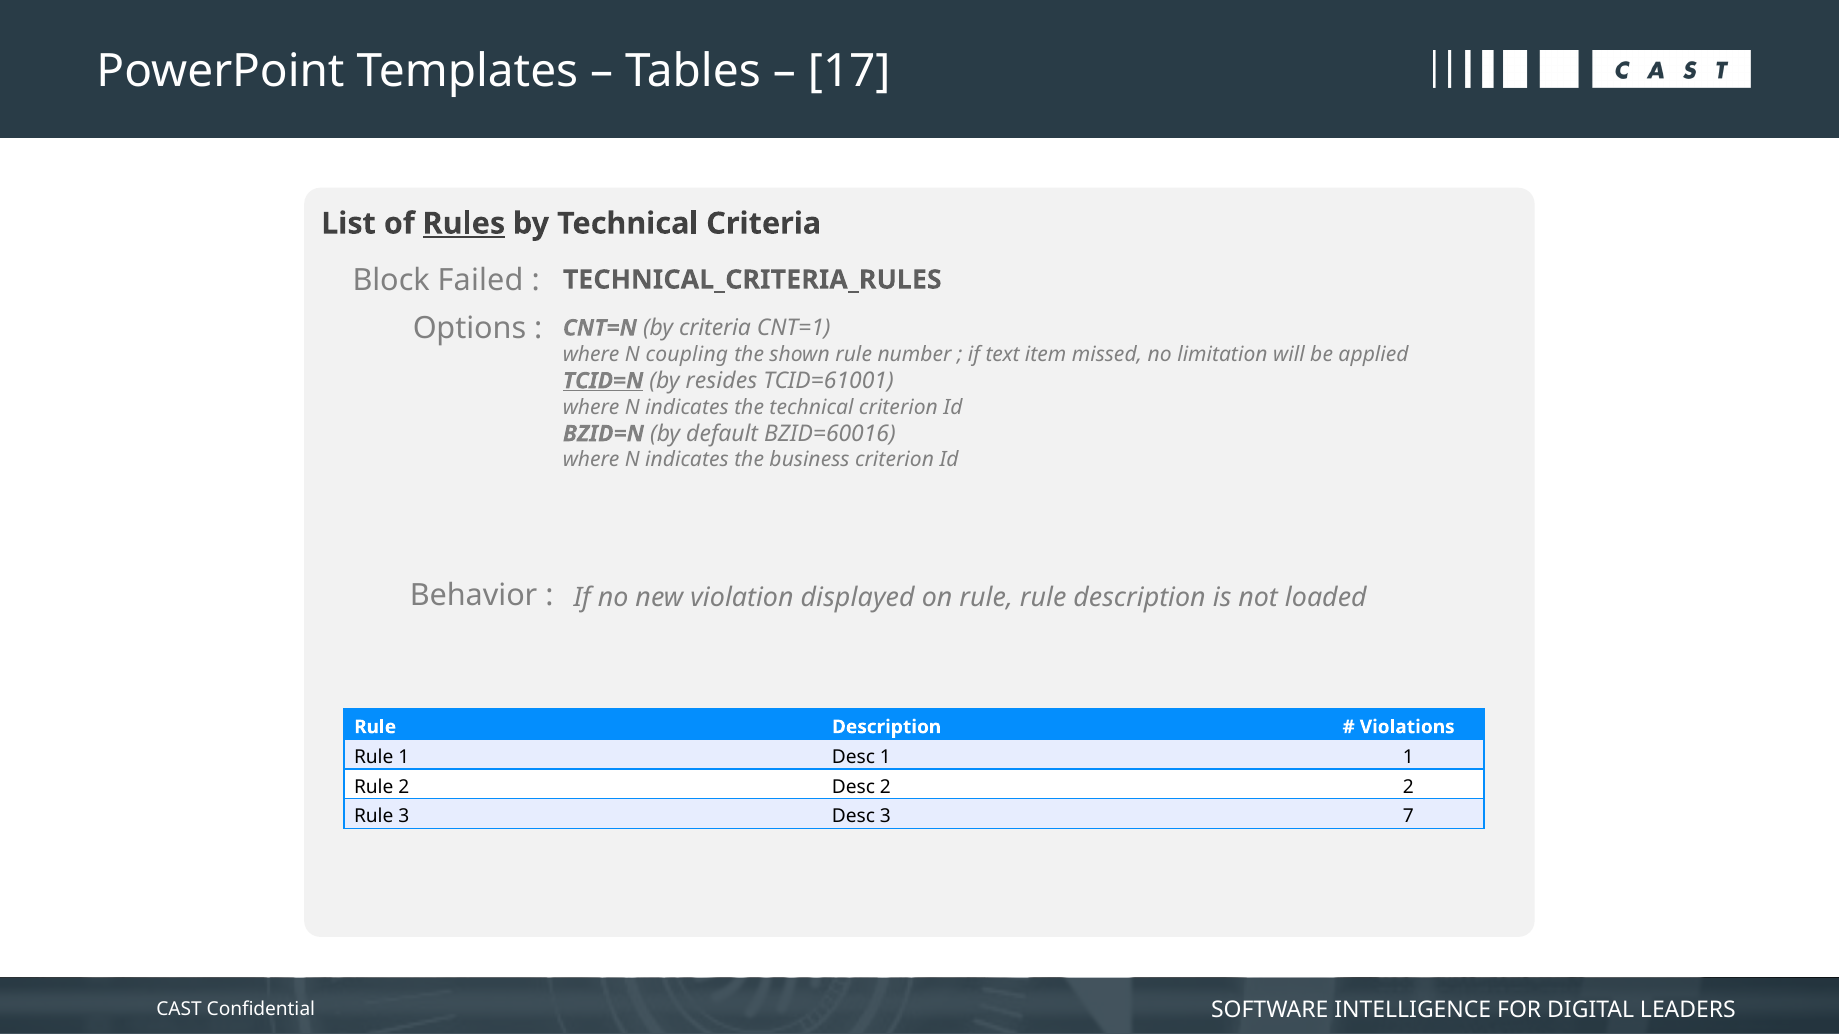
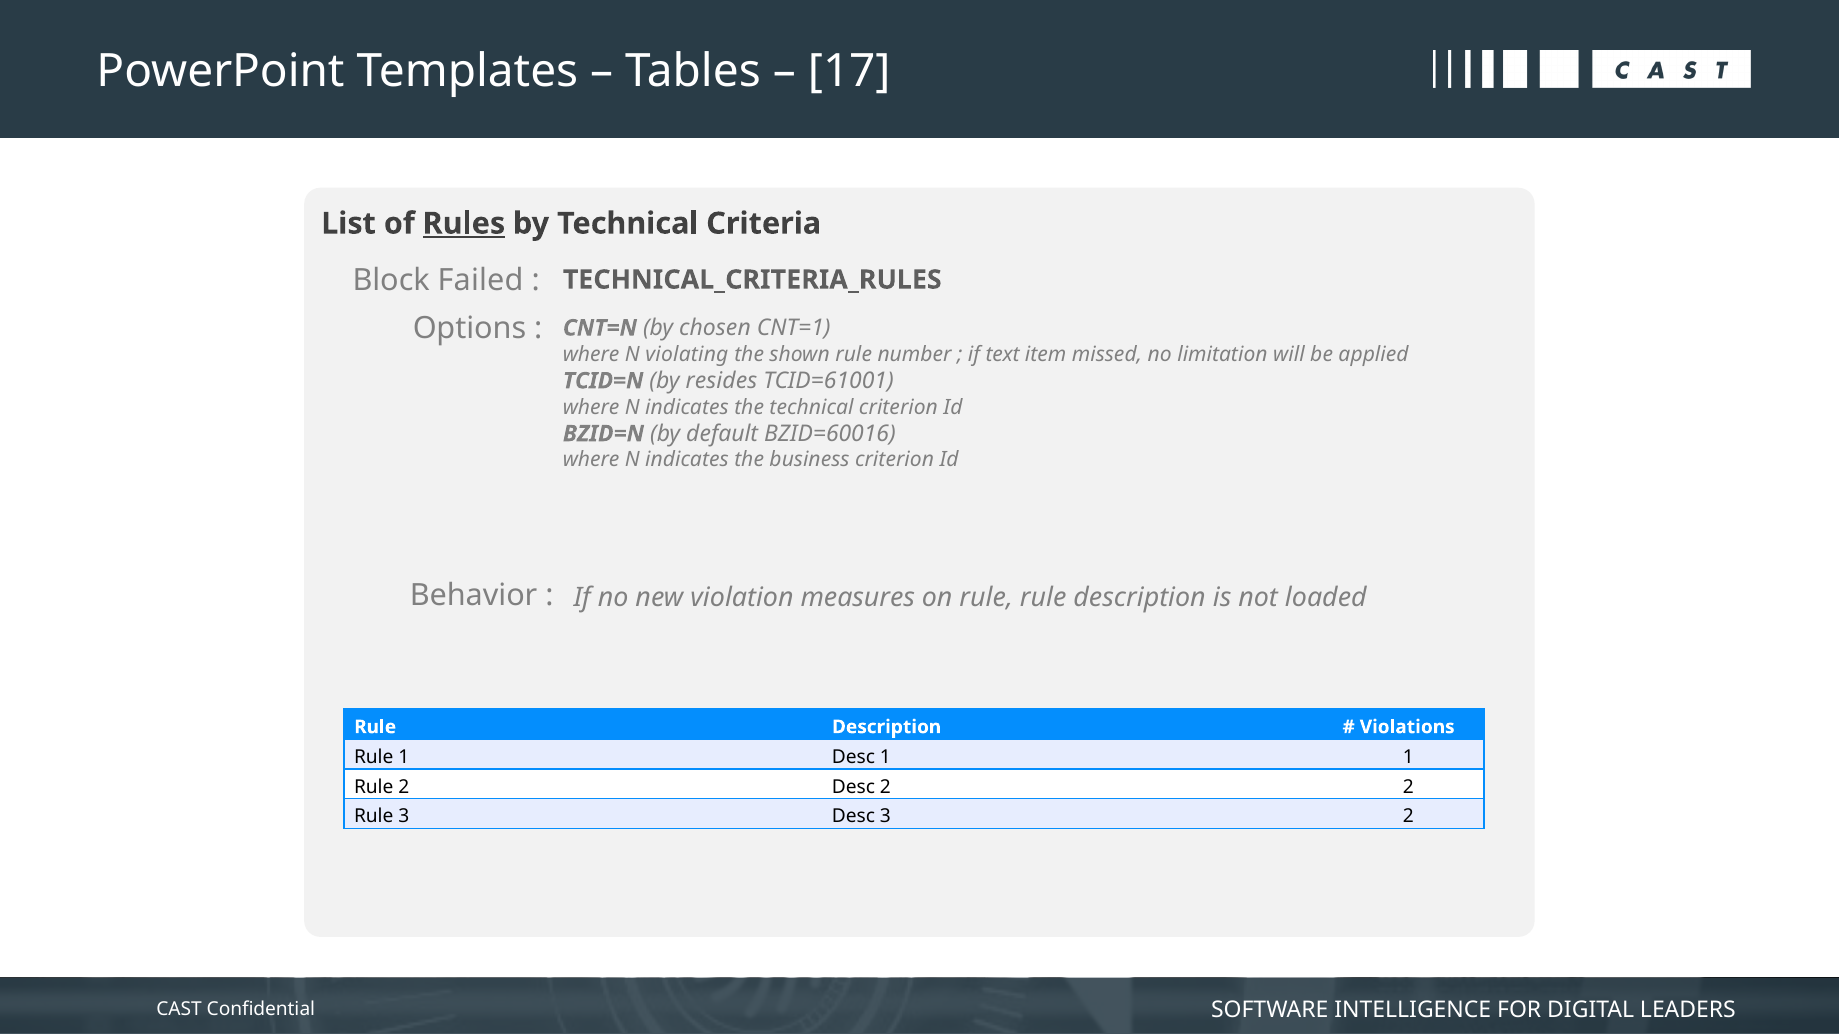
by criteria: criteria -> chosen
coupling: coupling -> violating
TCID=N underline: present -> none
displayed: displayed -> measures
3 7: 7 -> 2
